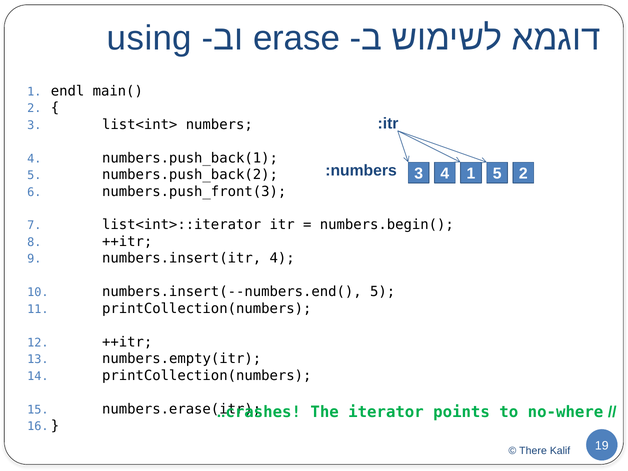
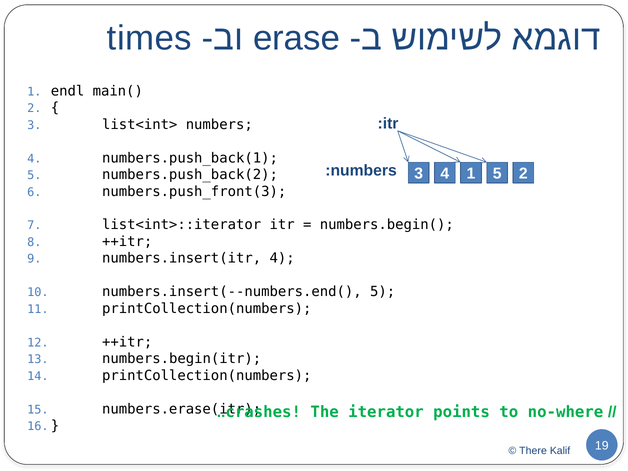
using: using -> times
numbers.empty(itr: numbers.empty(itr -> numbers.begin(itr
